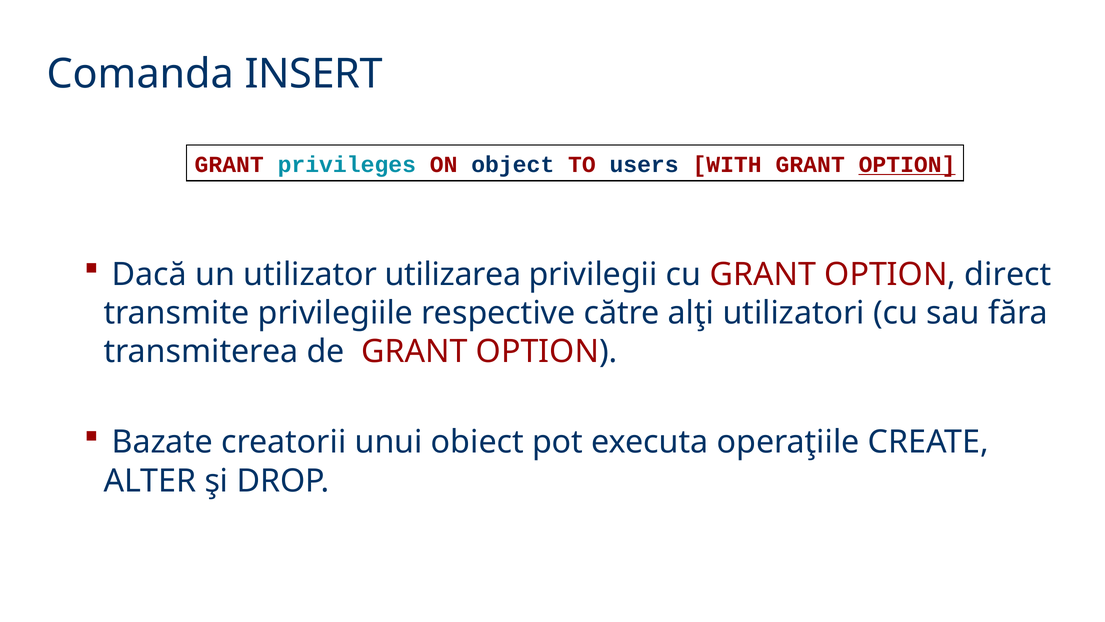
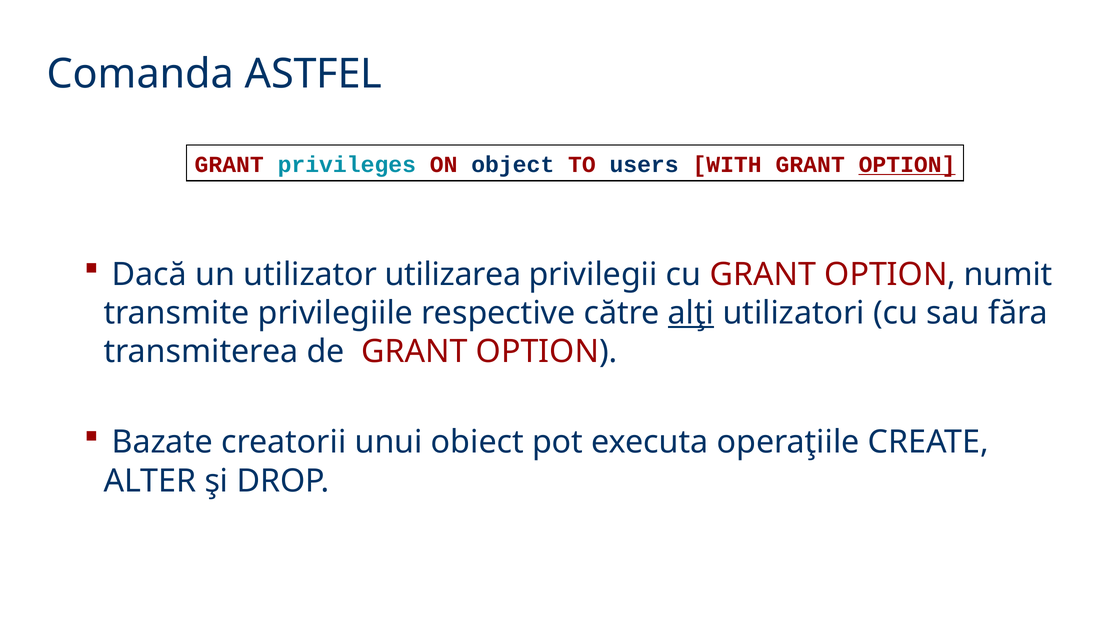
INSERT: INSERT -> ASTFEL
direct: direct -> numit
alţi underline: none -> present
